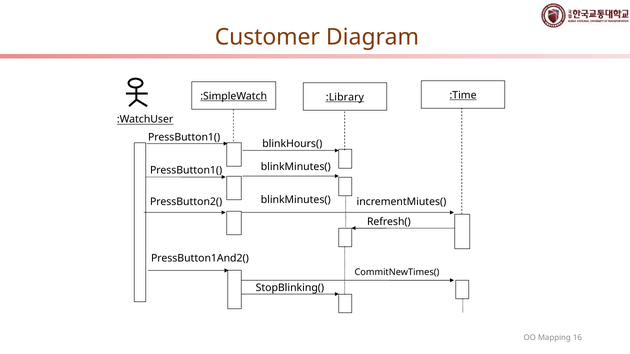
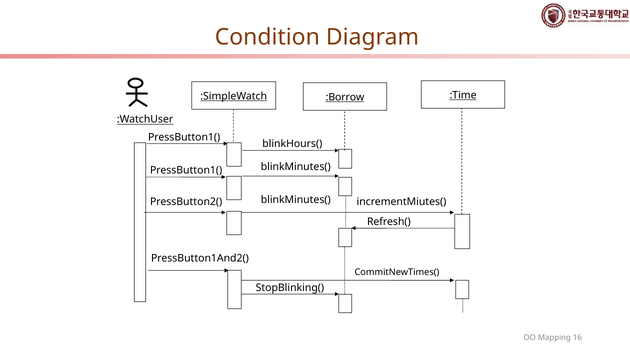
Customer: Customer -> Condition
:Library: :Library -> :Borrow
